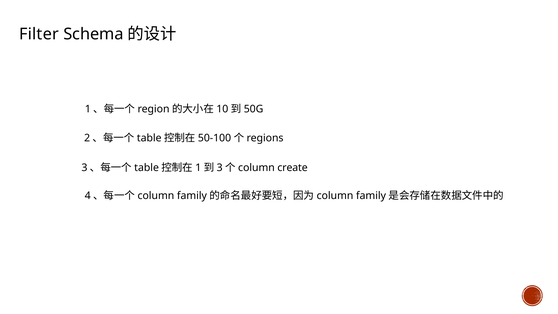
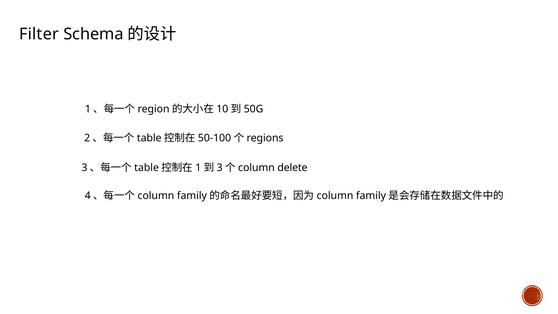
create: create -> delete
